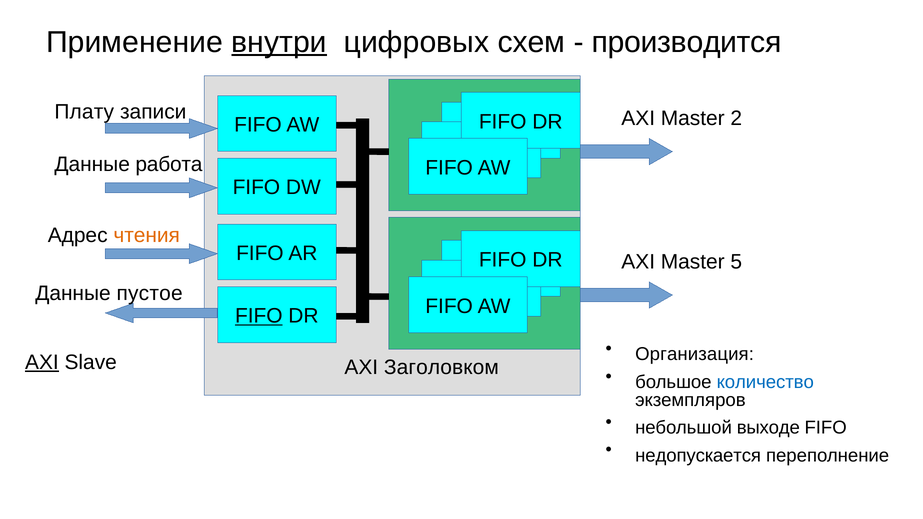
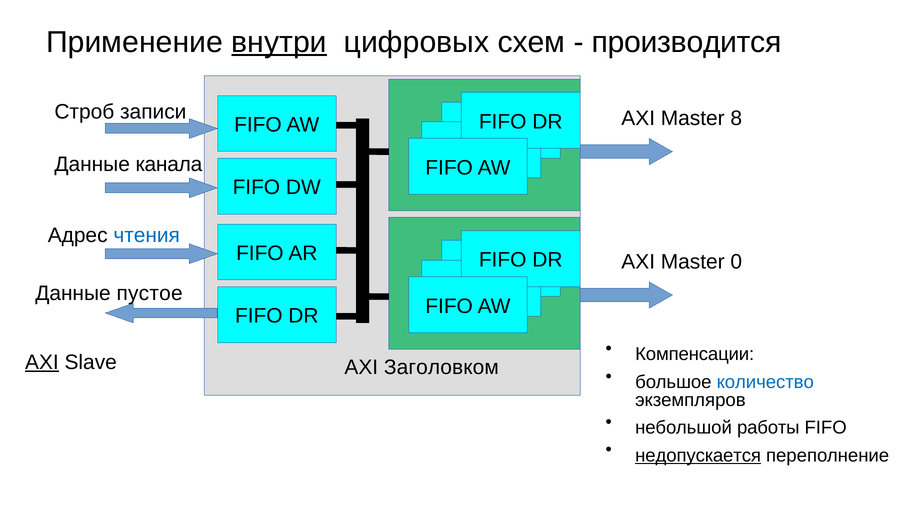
Плату: Плату -> Строб
2: 2 -> 8
работа: работа -> канала
чтения colour: orange -> blue
5: 5 -> 0
FIFO at (259, 316) underline: present -> none
Организация: Организация -> Компенсации
выходе: выходе -> работы
недопускается underline: none -> present
